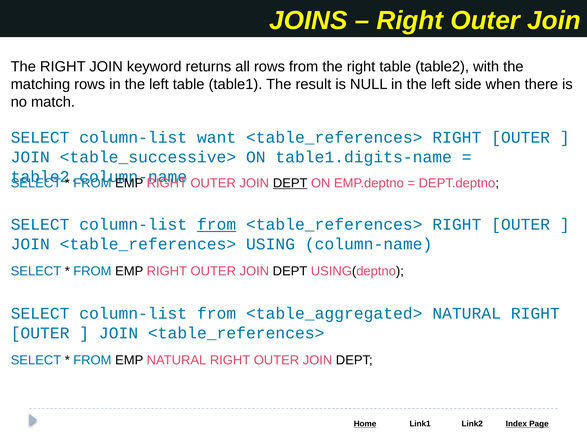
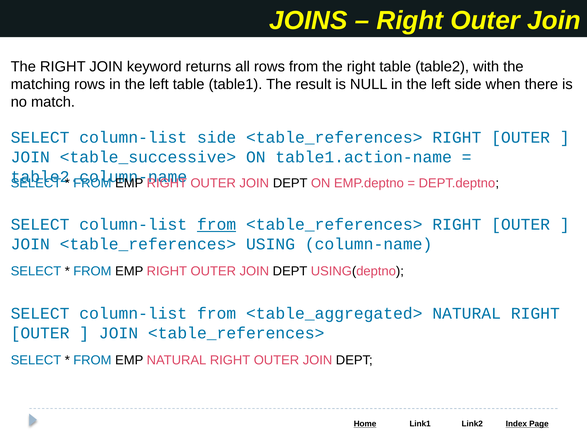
column-list want: want -> side
table1.digits-name: table1.digits-name -> table1.action-name
DEPT at (290, 183) underline: present -> none
